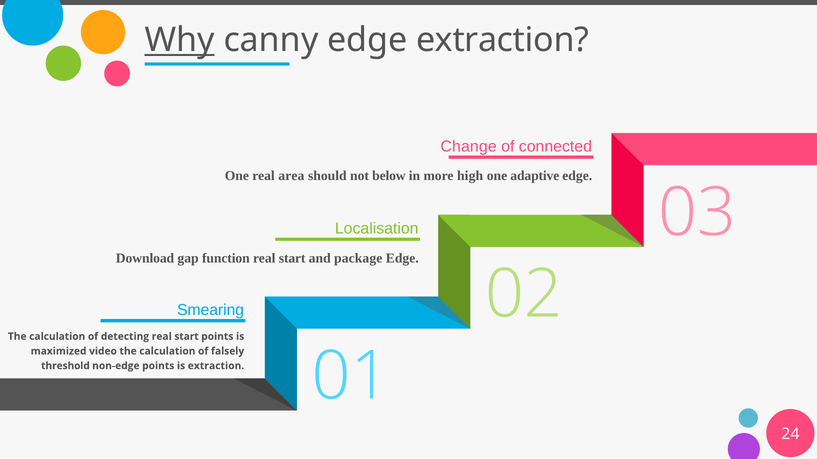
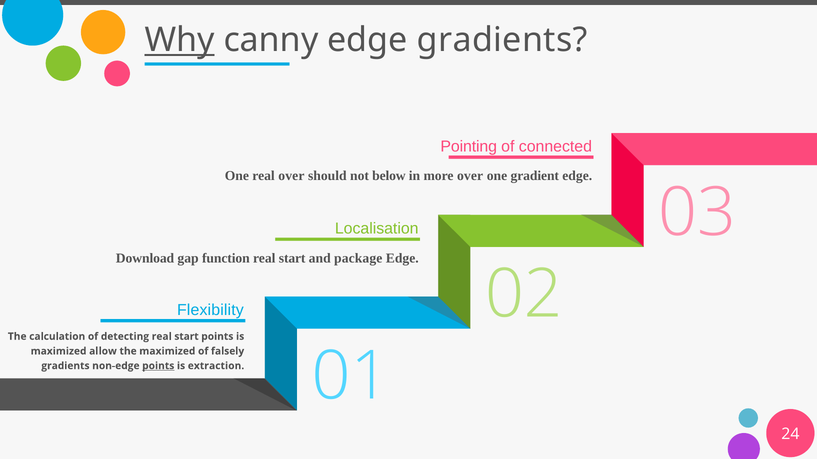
edge extraction: extraction -> gradients
Change: Change -> Pointing
real area: area -> over
more high: high -> over
adaptive: adaptive -> gradient
Smearing: Smearing -> Flexibility
video: video -> allow
calculation at (167, 352): calculation -> maximized
threshold at (65, 366): threshold -> gradients
points at (158, 366) underline: none -> present
